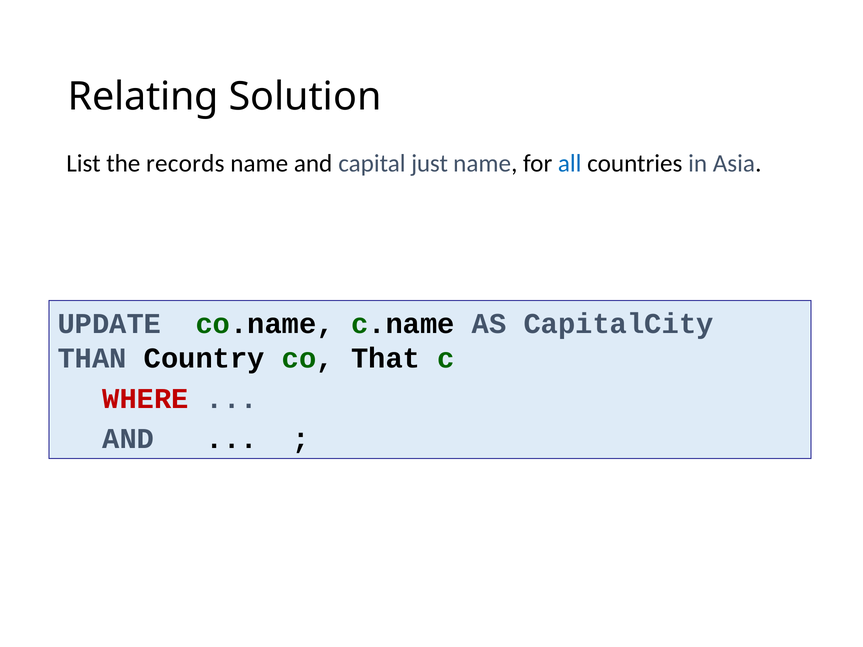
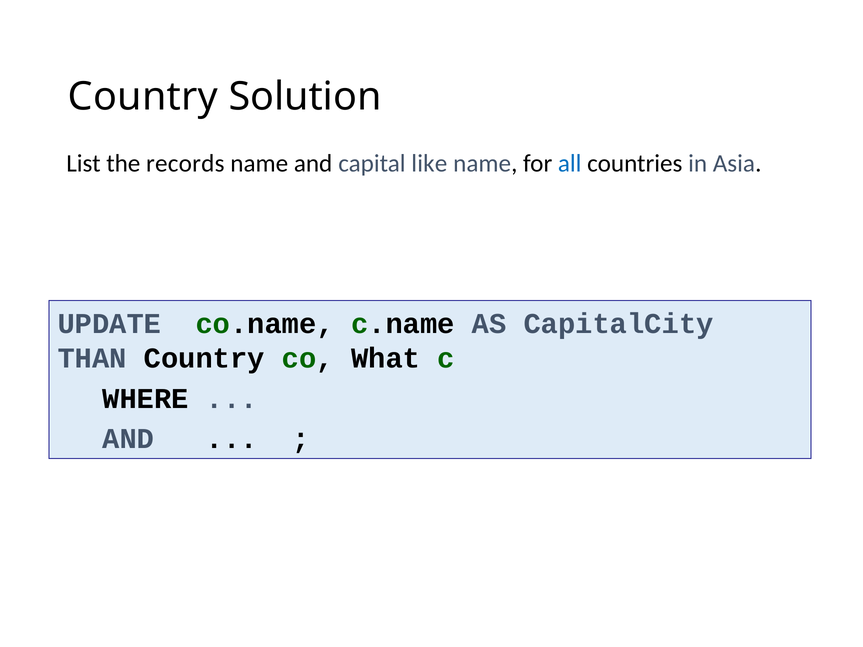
Relating at (143, 97): Relating -> Country
just: just -> like
That: That -> What
WHERE colour: red -> black
